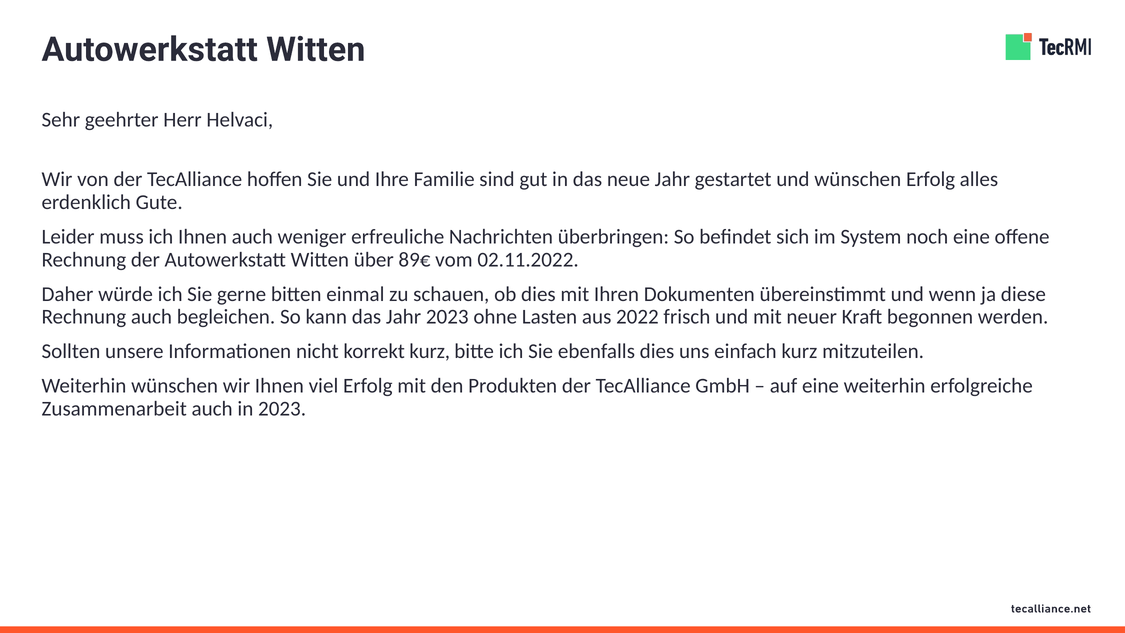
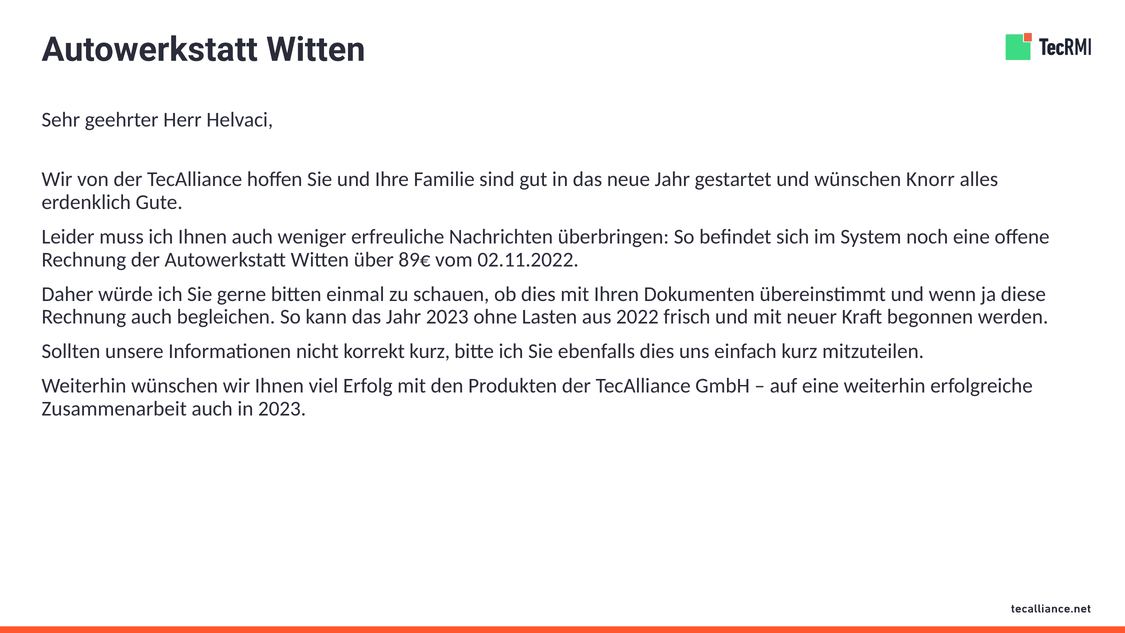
wünschen Erfolg: Erfolg -> Knorr
